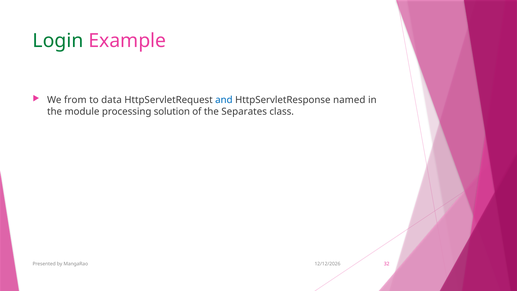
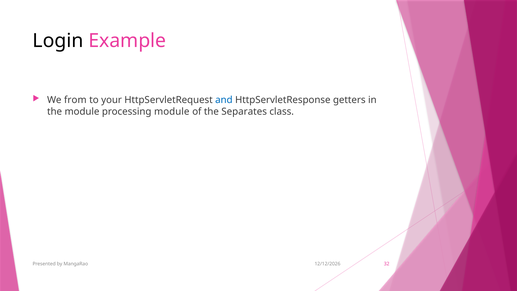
Login colour: green -> black
data: data -> your
named: named -> getters
processing solution: solution -> module
